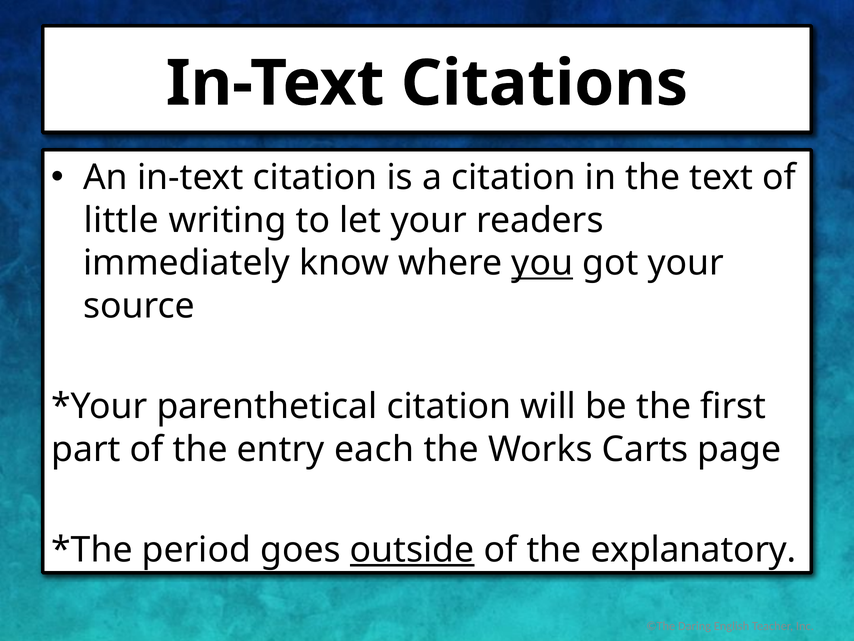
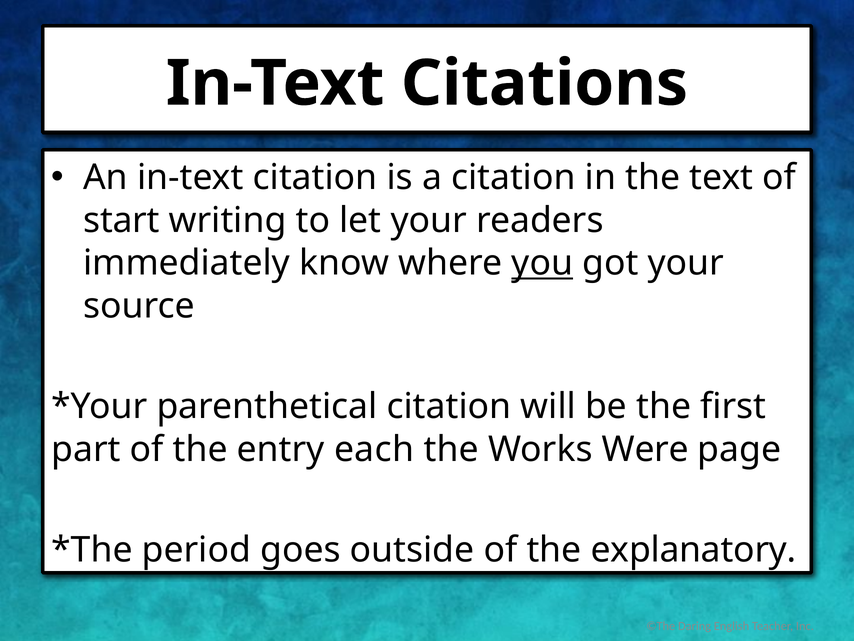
little: little -> start
Carts: Carts -> Were
outside underline: present -> none
